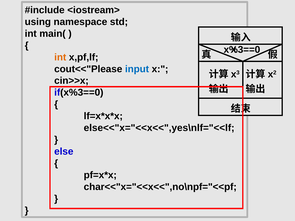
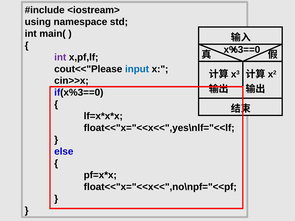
int at (60, 57) colour: orange -> purple
else<<"x="<<x<<",yes\nlf="<<lf: else<<"x="<<x<<",yes\nlf="<<lf -> float<<"x="<<x<<",yes\nlf="<<lf
char<<"x="<<x<<",no\npf="<<pf: char<<"x="<<x<<",no\npf="<<pf -> float<<"x="<<x<<",no\npf="<<pf
